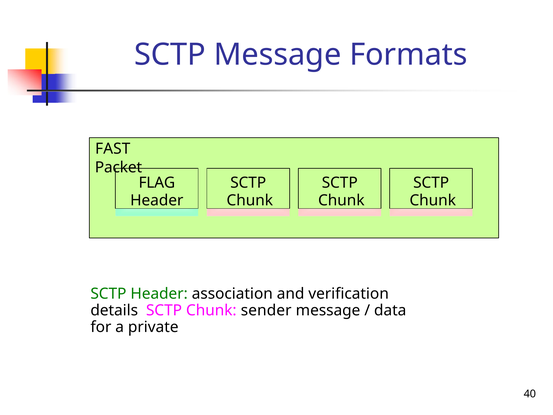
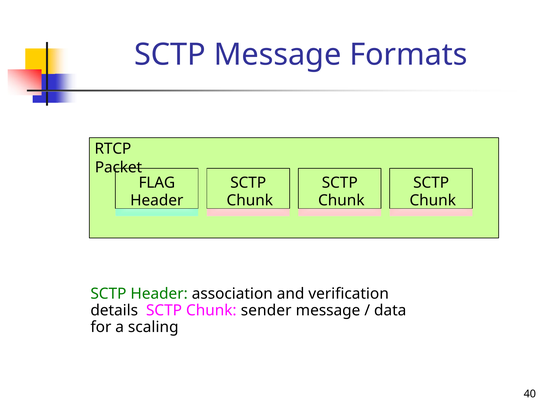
FAST: FAST -> RTCP
private: private -> scaling
